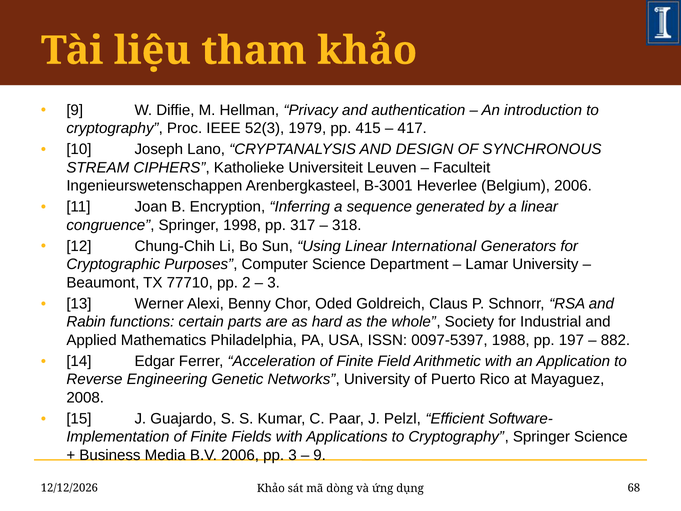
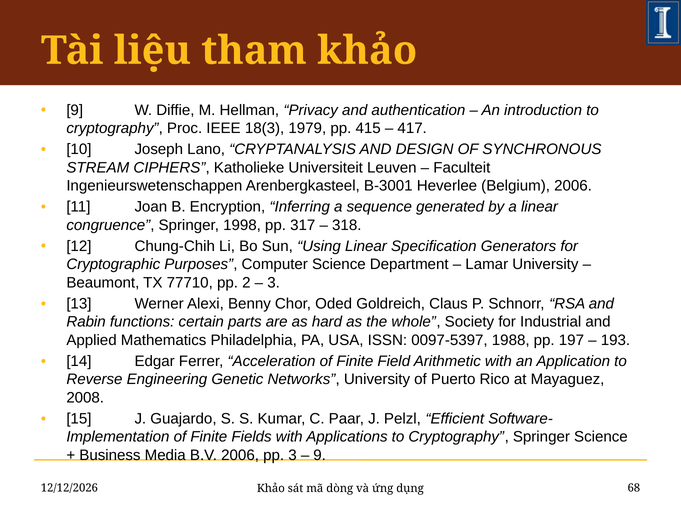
52(3: 52(3 -> 18(3
International: International -> Specification
882: 882 -> 193
